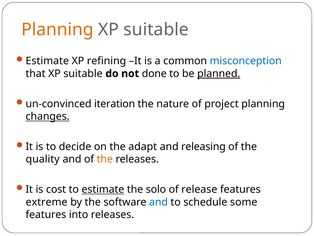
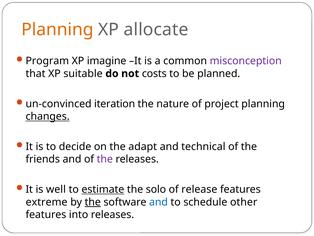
suitable at (156, 29): suitable -> allocate
Estimate at (47, 61): Estimate -> Program
refining: refining -> imagine
misconception colour: blue -> purple
done: done -> costs
planned underline: present -> none
releasing: releasing -> technical
quality: quality -> friends
the at (105, 159) colour: orange -> purple
cost: cost -> well
the at (93, 202) underline: none -> present
some: some -> other
